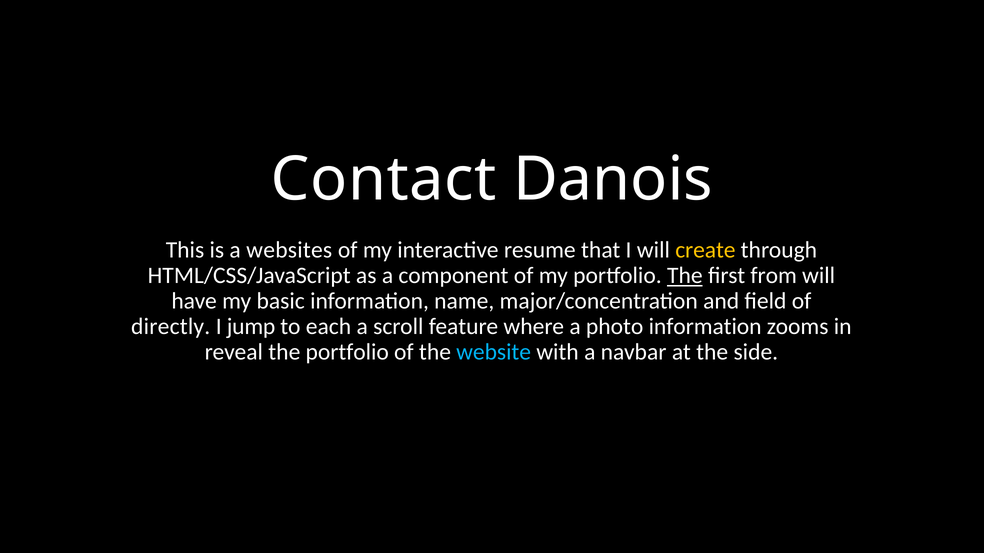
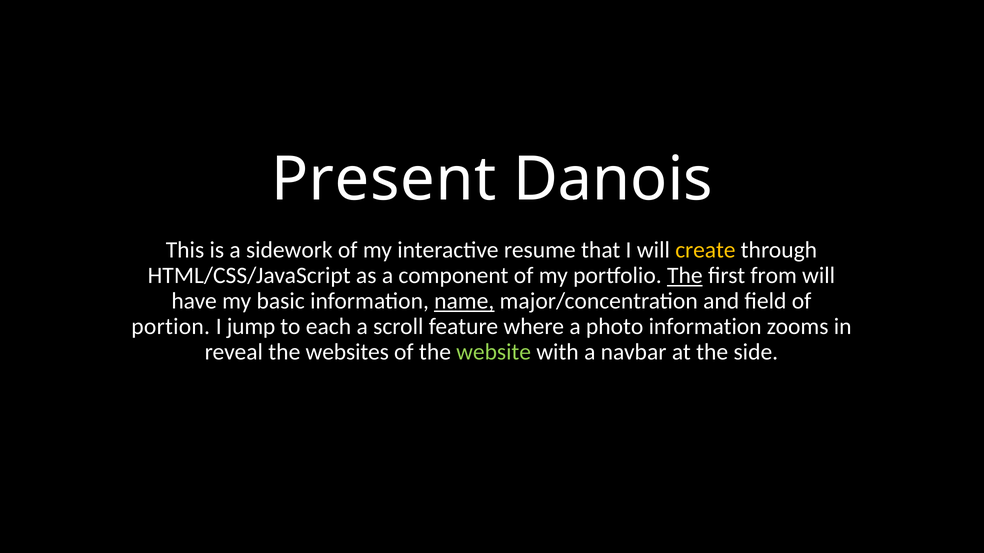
Contact: Contact -> Present
websites: websites -> sidework
name underline: none -> present
directly: directly -> portion
the portfolio: portfolio -> websites
website colour: light blue -> light green
